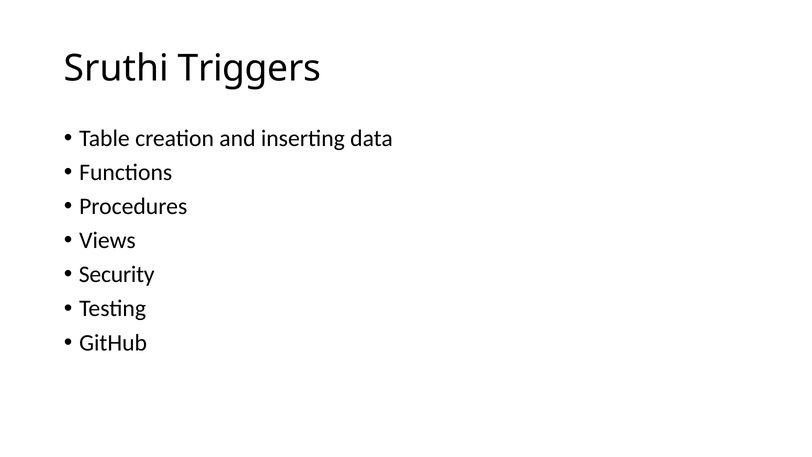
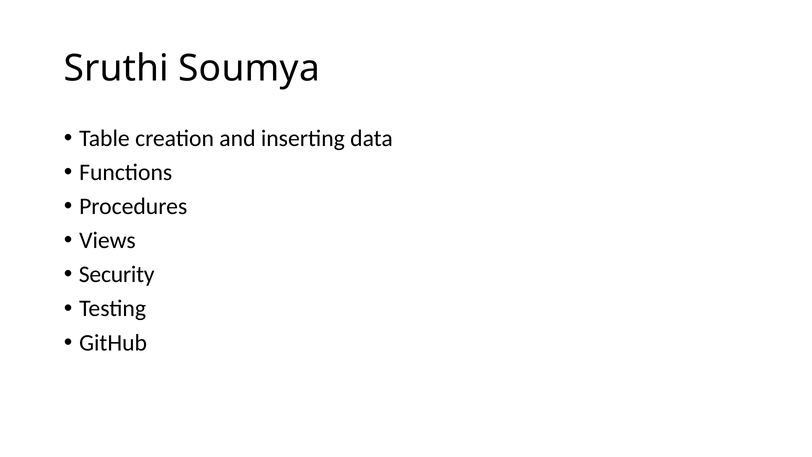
Triggers: Triggers -> Soumya
